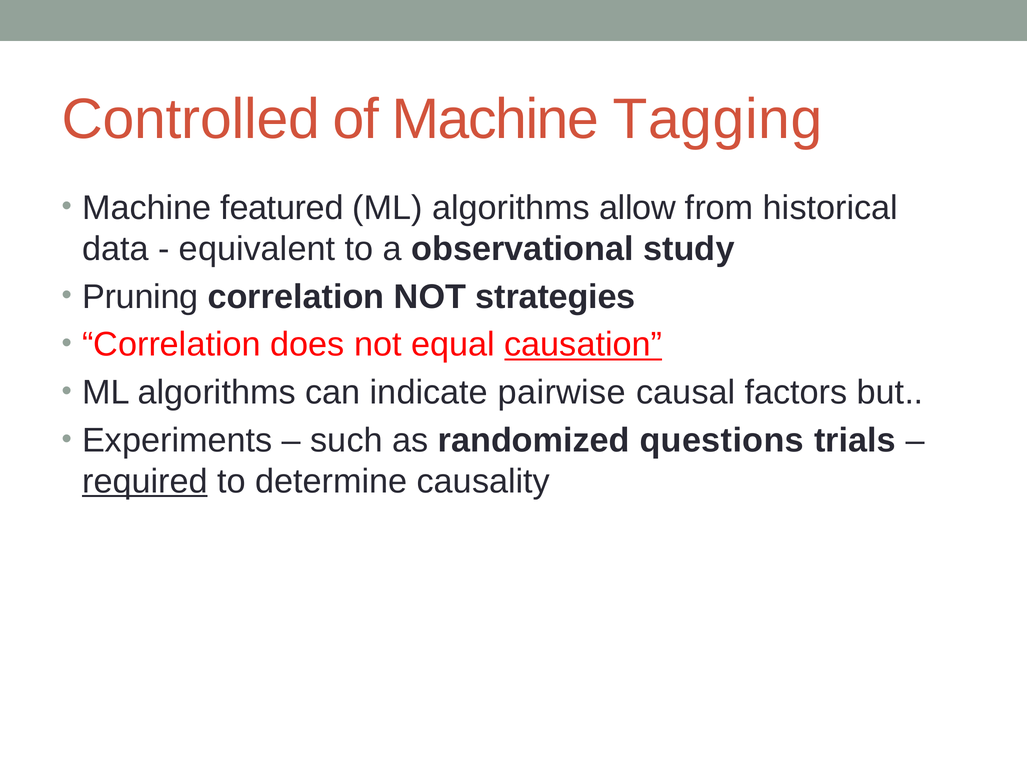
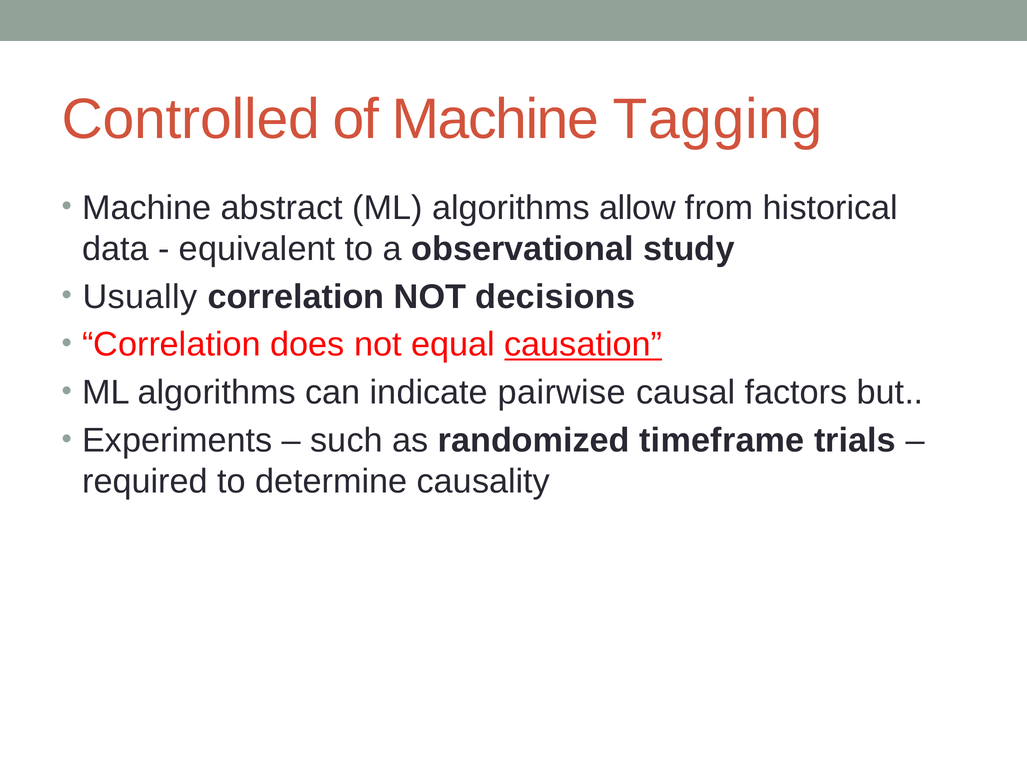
featured: featured -> abstract
Pruning: Pruning -> Usually
strategies: strategies -> decisions
questions: questions -> timeframe
required underline: present -> none
